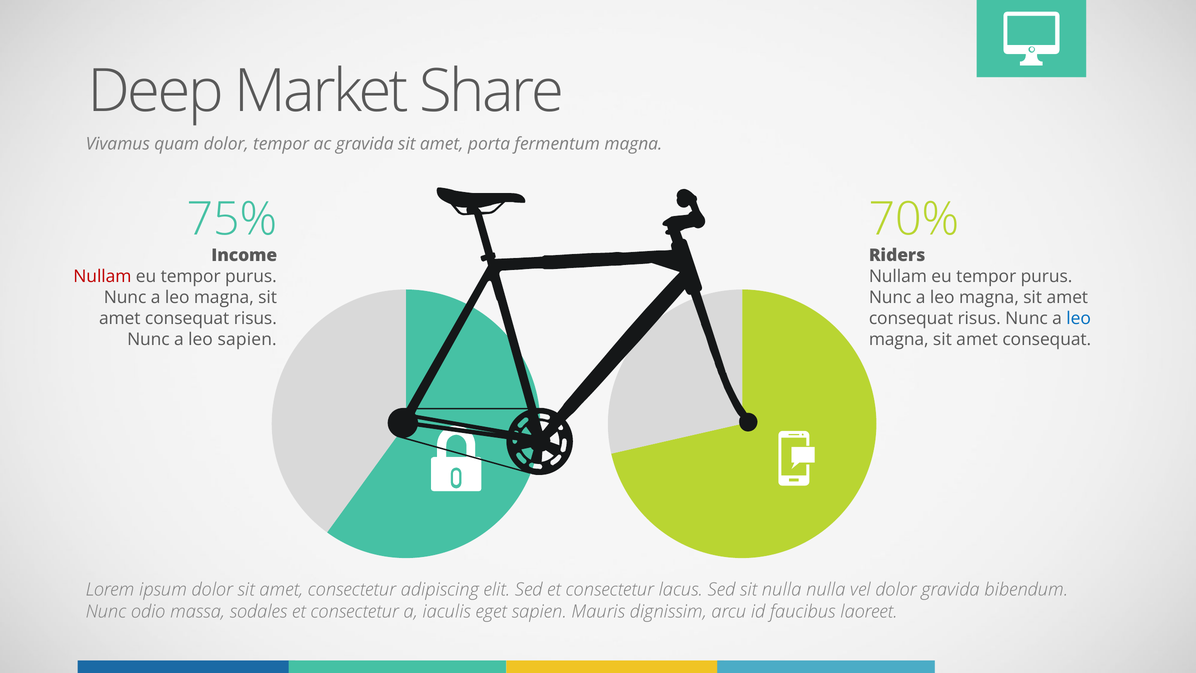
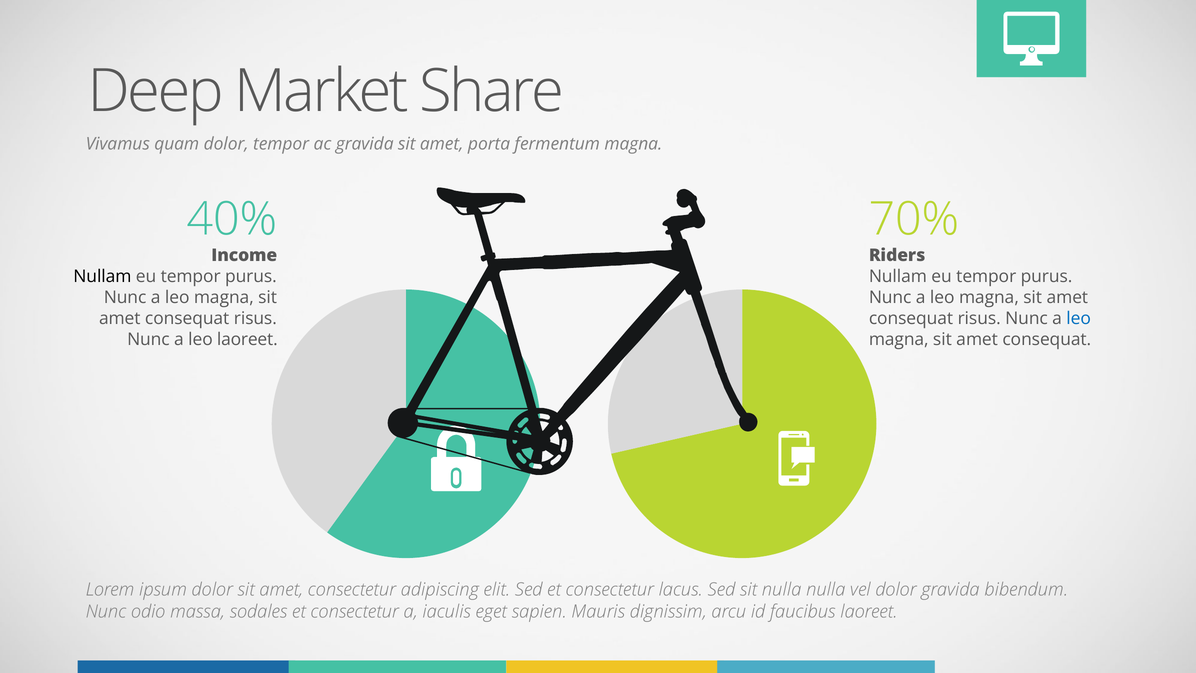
75%: 75% -> 40%
Nullam at (102, 276) colour: red -> black
leo sapien: sapien -> laoreet
